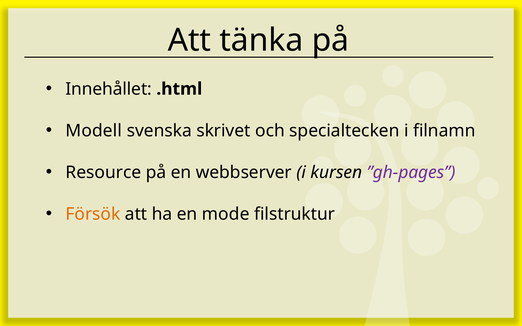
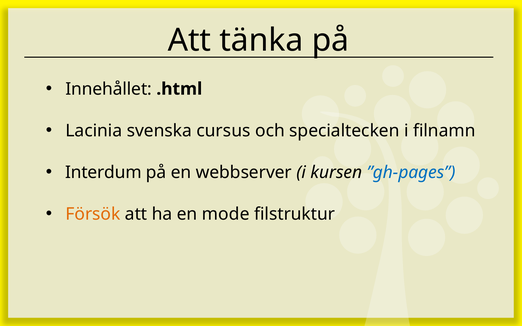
Modell: Modell -> Lacinia
skrivet: skrivet -> cursus
Resource: Resource -> Interdum
”gh-pages colour: purple -> blue
